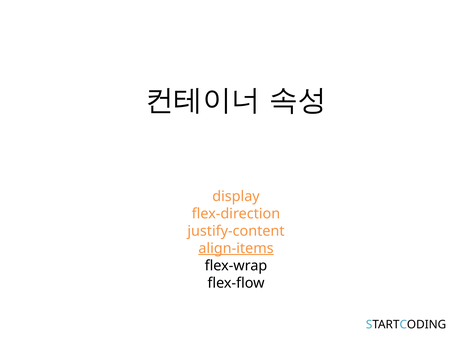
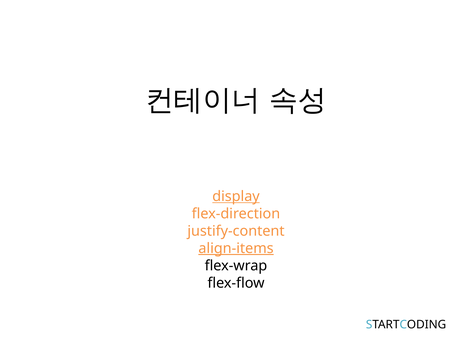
display underline: none -> present
